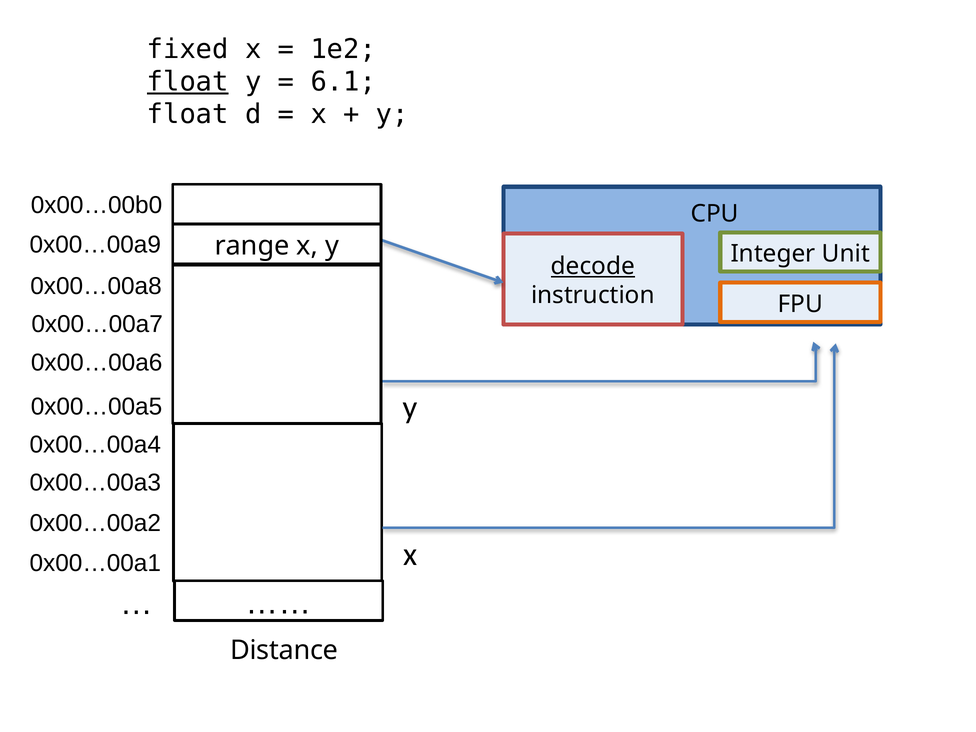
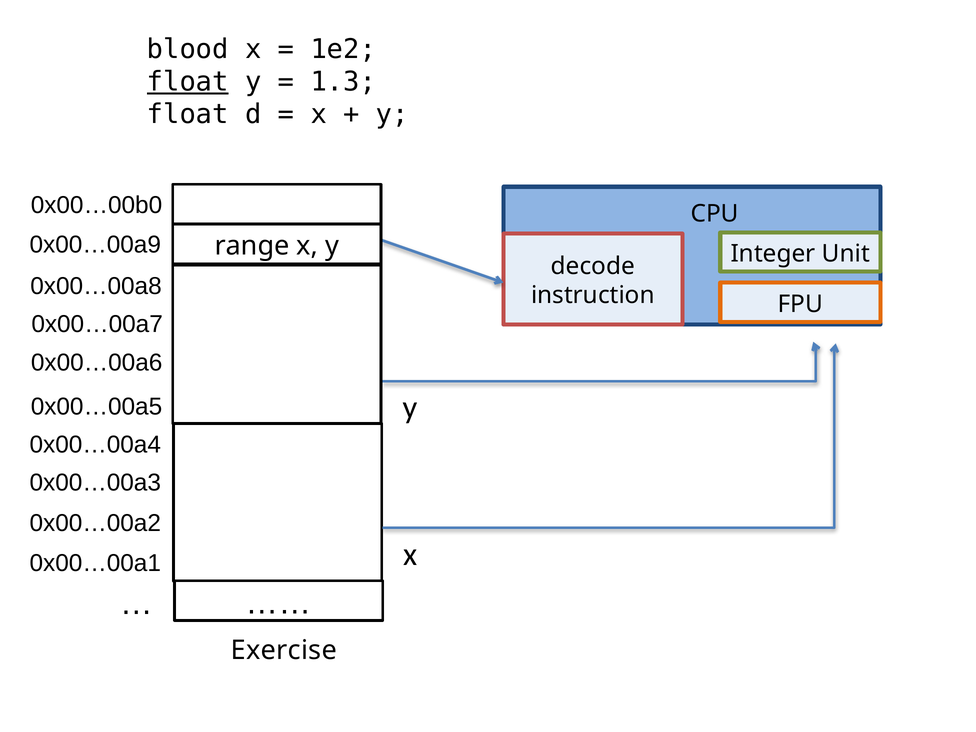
fixed: fixed -> blood
6.1: 6.1 -> 1.3
decode underline: present -> none
Distance: Distance -> Exercise
